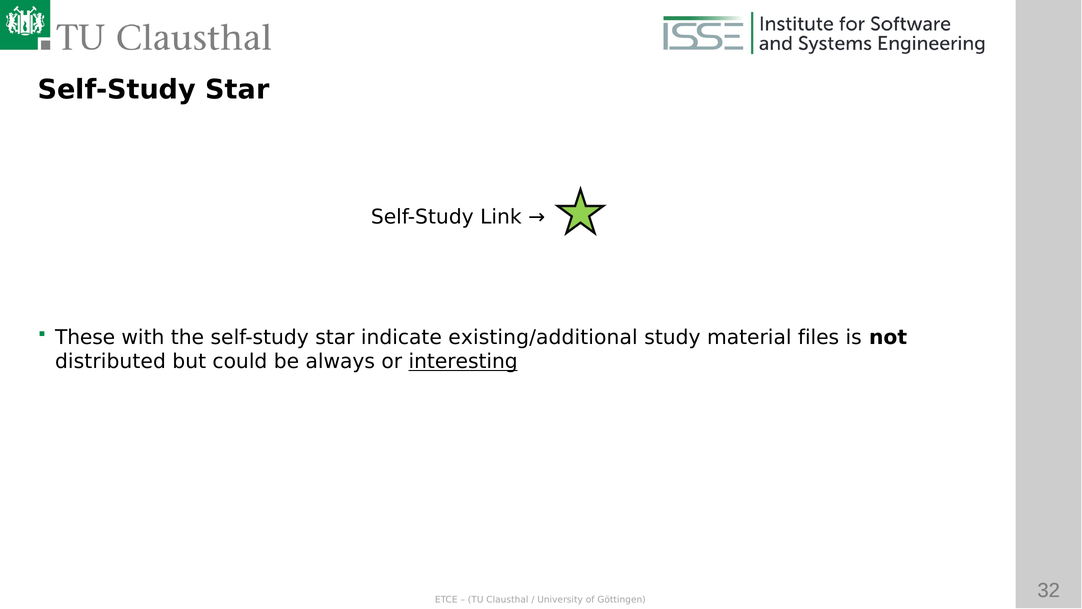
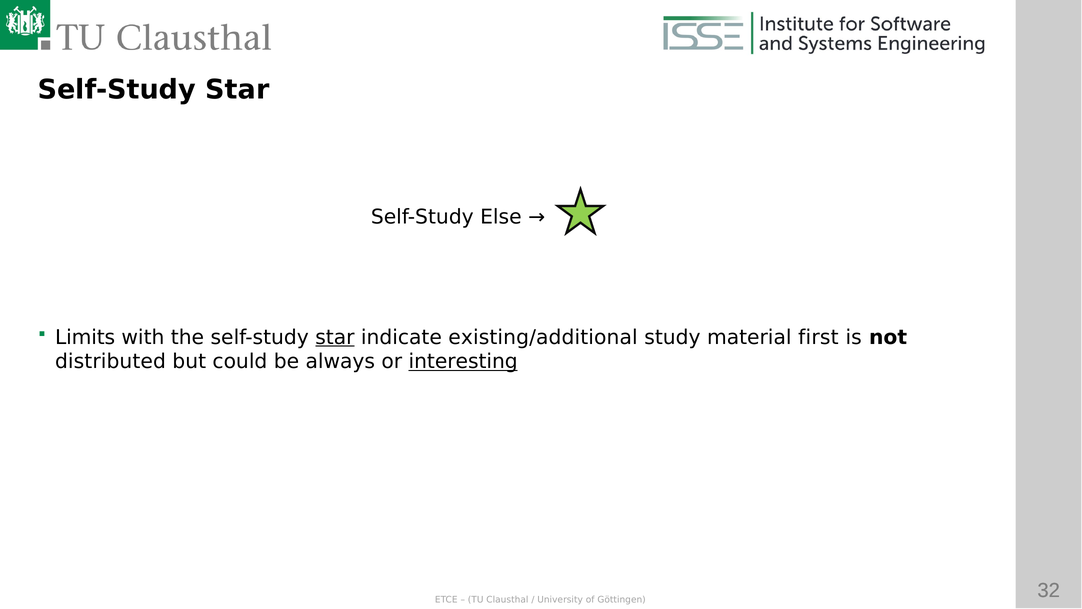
Link: Link -> Else
These: These -> Limits
star at (335, 337) underline: none -> present
files: files -> first
